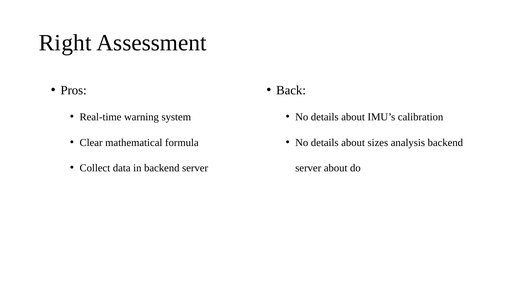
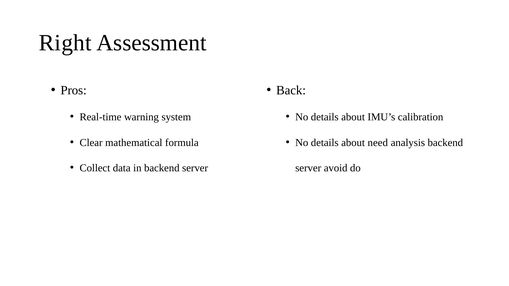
sizes: sizes -> need
server about: about -> avoid
